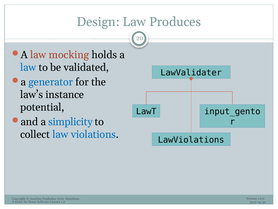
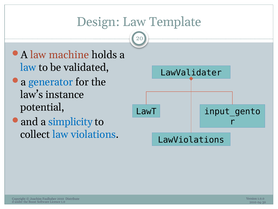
Produces: Produces -> Template
mocking: mocking -> machine
